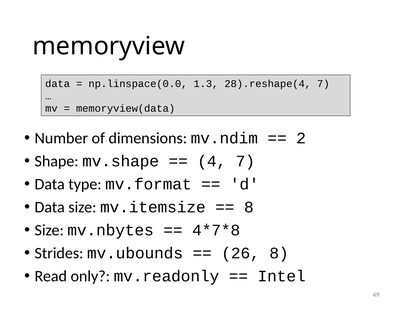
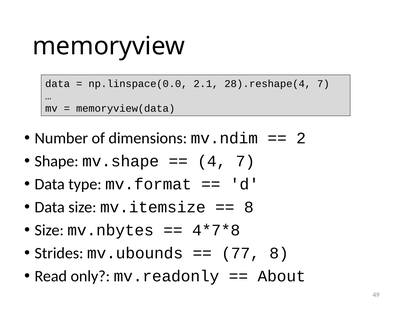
1.3: 1.3 -> 2.1
26: 26 -> 77
Intel: Intel -> About
